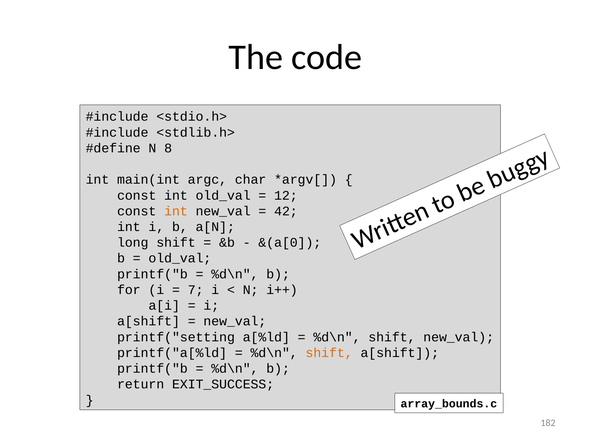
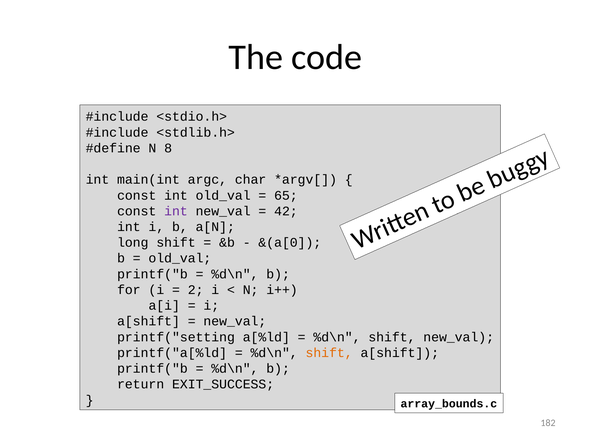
12: 12 -> 65
int at (176, 211) colour: orange -> purple
7: 7 -> 2
